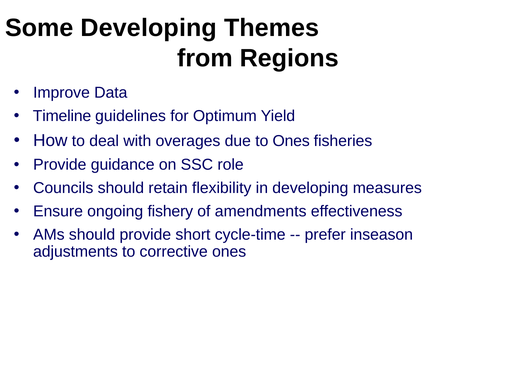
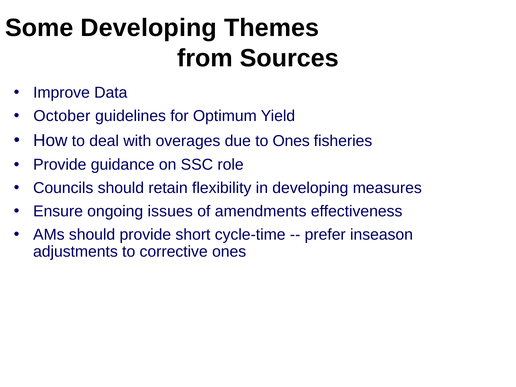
Regions: Regions -> Sources
Timeline: Timeline -> October
fishery: fishery -> issues
